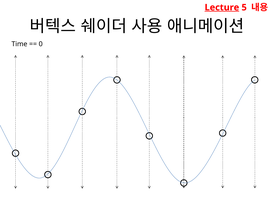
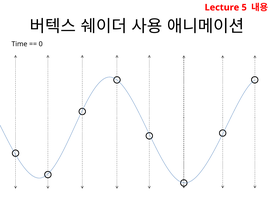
Lecture underline: present -> none
